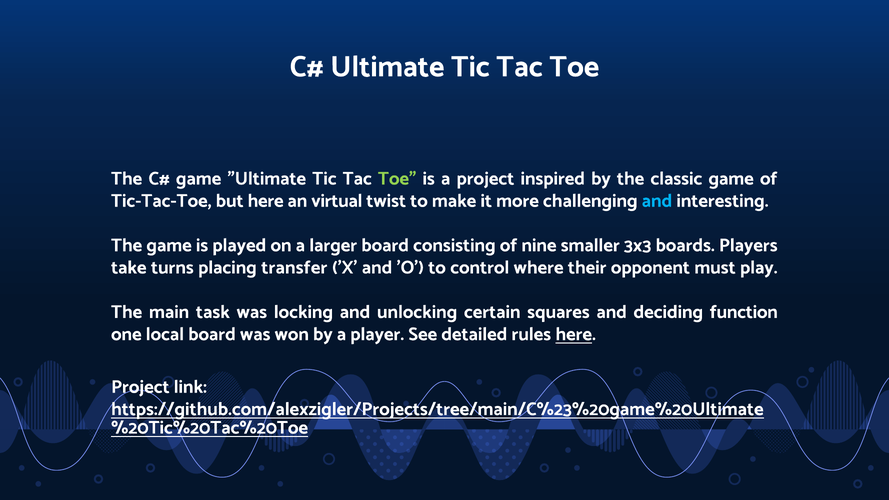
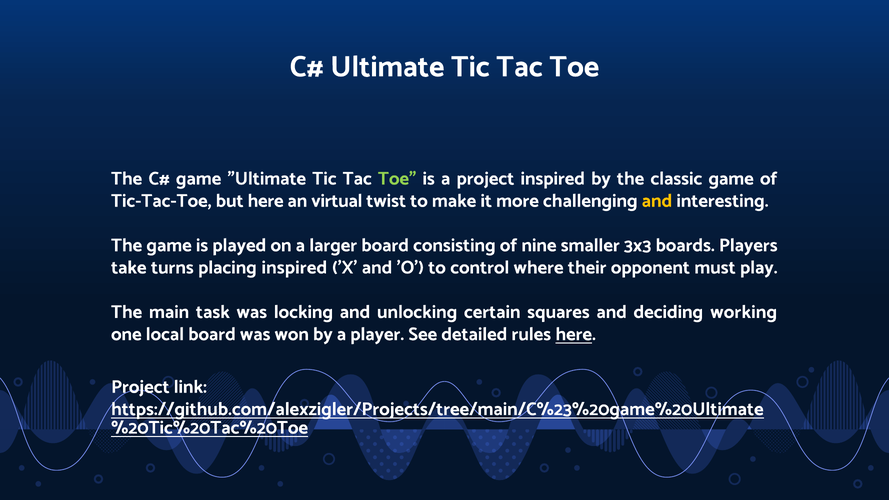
and at (657, 201) colour: light blue -> yellow
placing transfer: transfer -> inspired
function: function -> working
